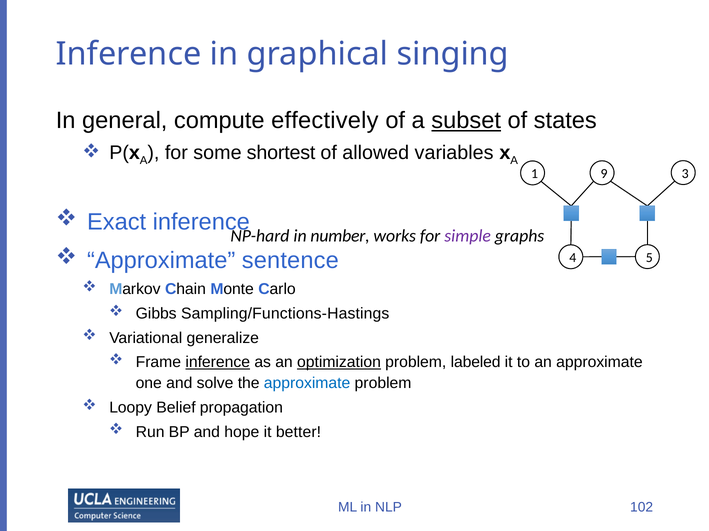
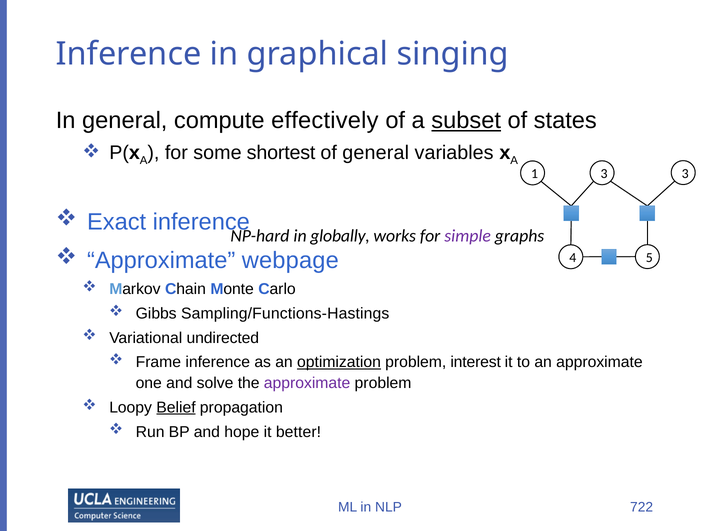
of allowed: allowed -> general
1 9: 9 -> 3
number: number -> globally
sentence: sentence -> webpage
generalize: generalize -> undirected
inference at (218, 363) underline: present -> none
labeled: labeled -> interest
approximate at (307, 384) colour: blue -> purple
Belief underline: none -> present
102: 102 -> 722
